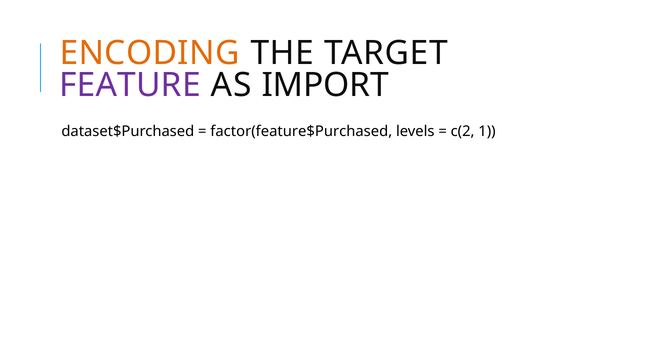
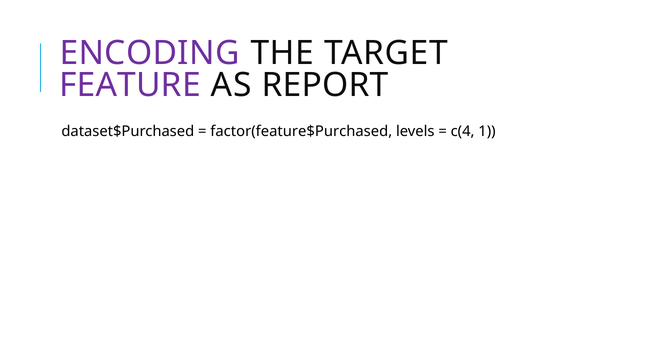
ENCODING colour: orange -> purple
IMPORT: IMPORT -> REPORT
c(2: c(2 -> c(4
